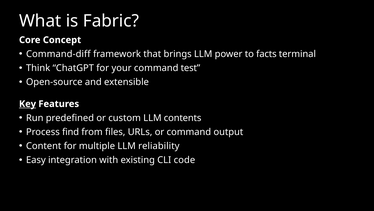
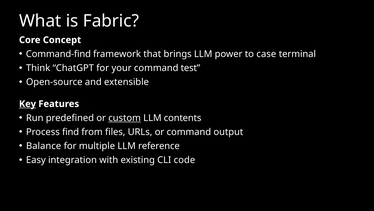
Command-diff: Command-diff -> Command-find
facts: facts -> case
custom underline: none -> present
Content: Content -> Balance
reliability: reliability -> reference
